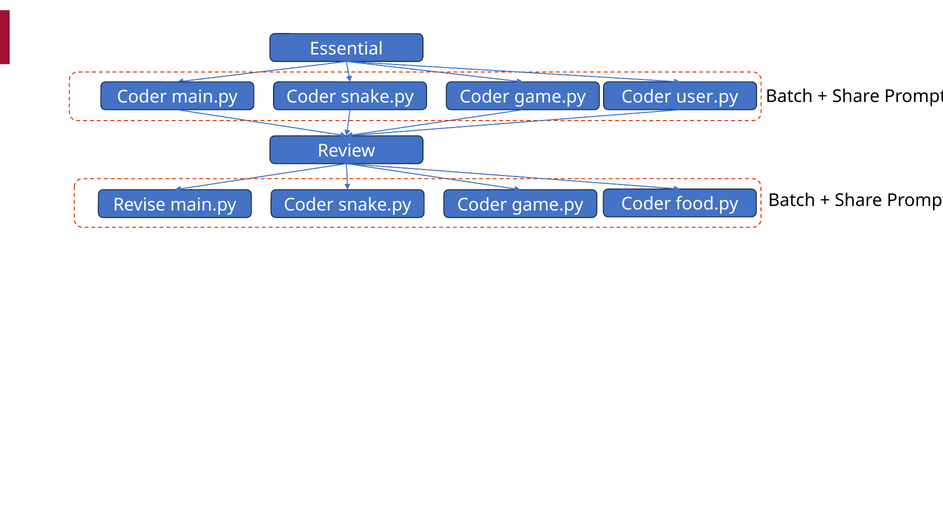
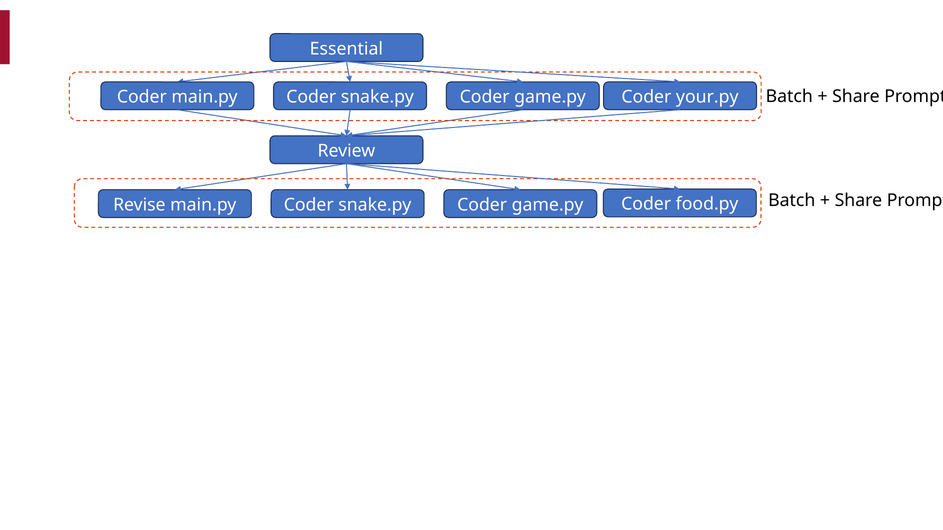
user.py: user.py -> your.py
